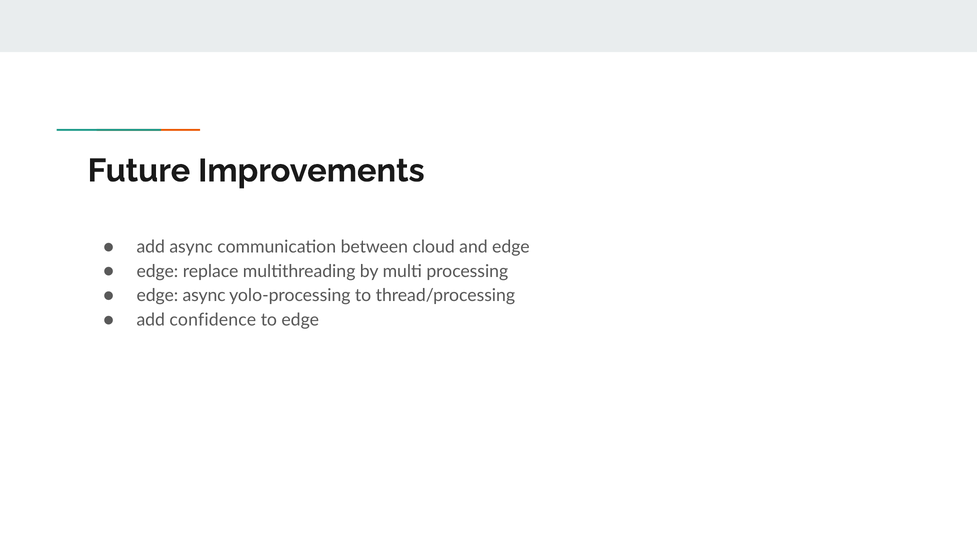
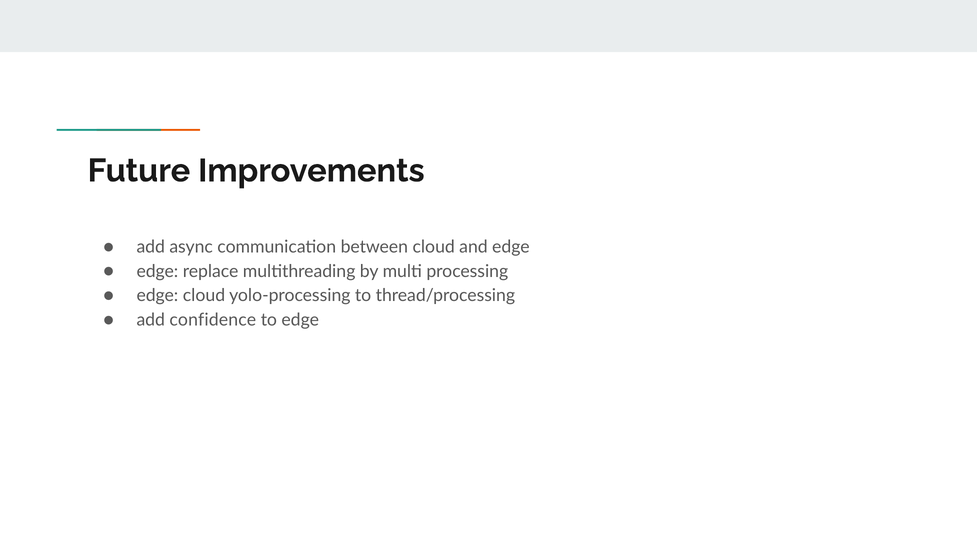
edge async: async -> cloud
